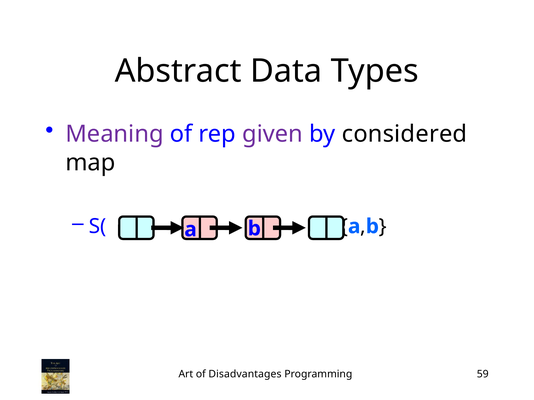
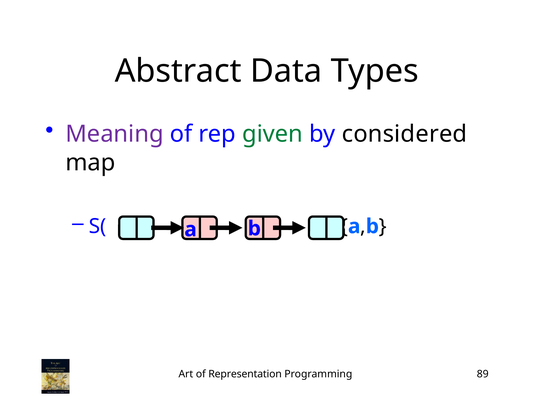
given colour: purple -> green
Disadvantages: Disadvantages -> Representation
59: 59 -> 89
